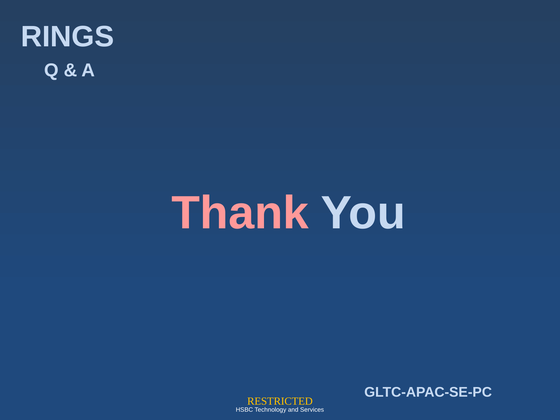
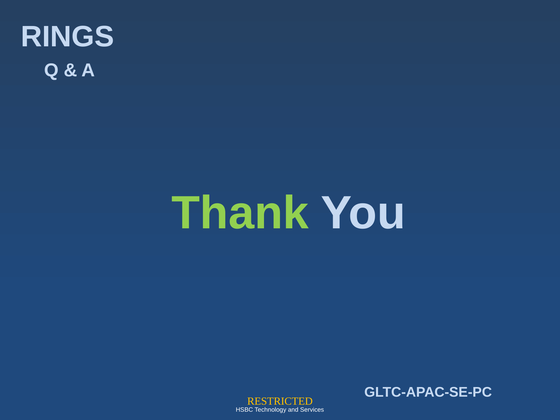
Thank colour: pink -> light green
